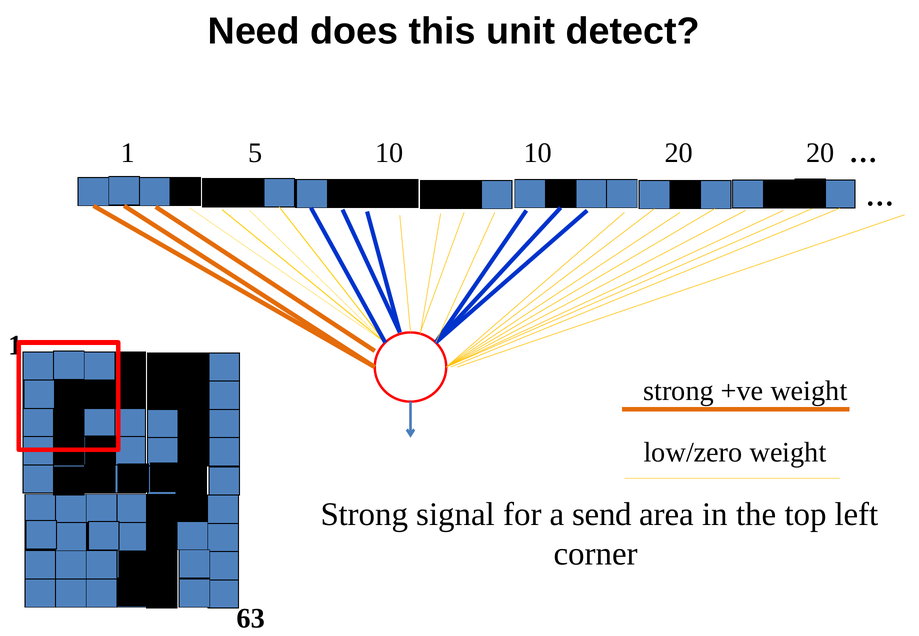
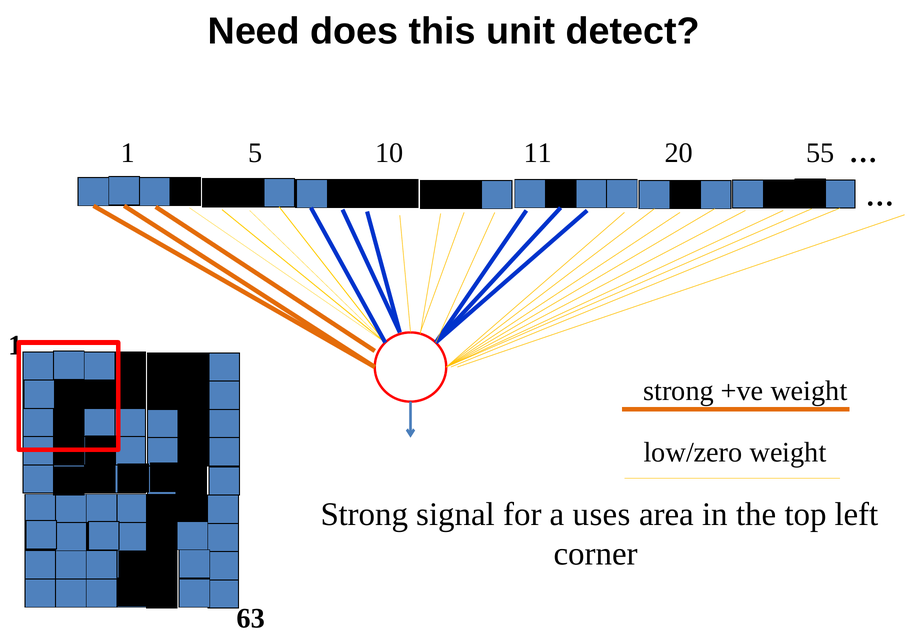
10 10: 10 -> 11
20 20: 20 -> 55
send: send -> uses
